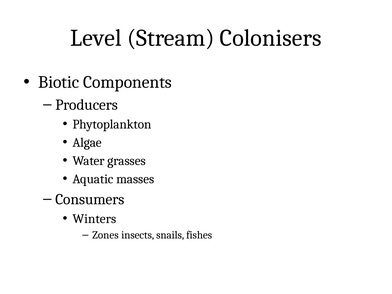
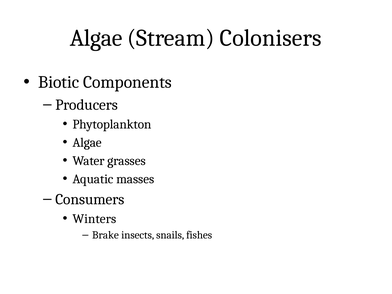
Level at (96, 38): Level -> Algae
Zones: Zones -> Brake
